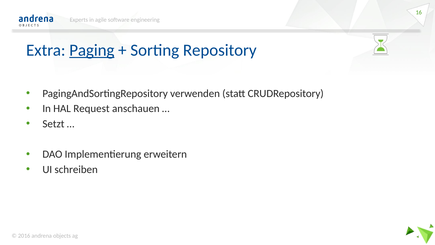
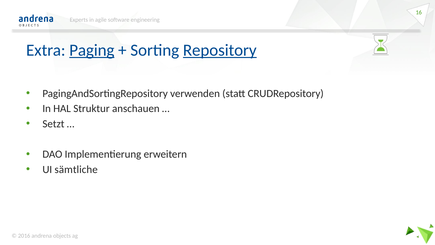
Repository underline: none -> present
Request: Request -> Struktur
schreiben: schreiben -> sämtliche
